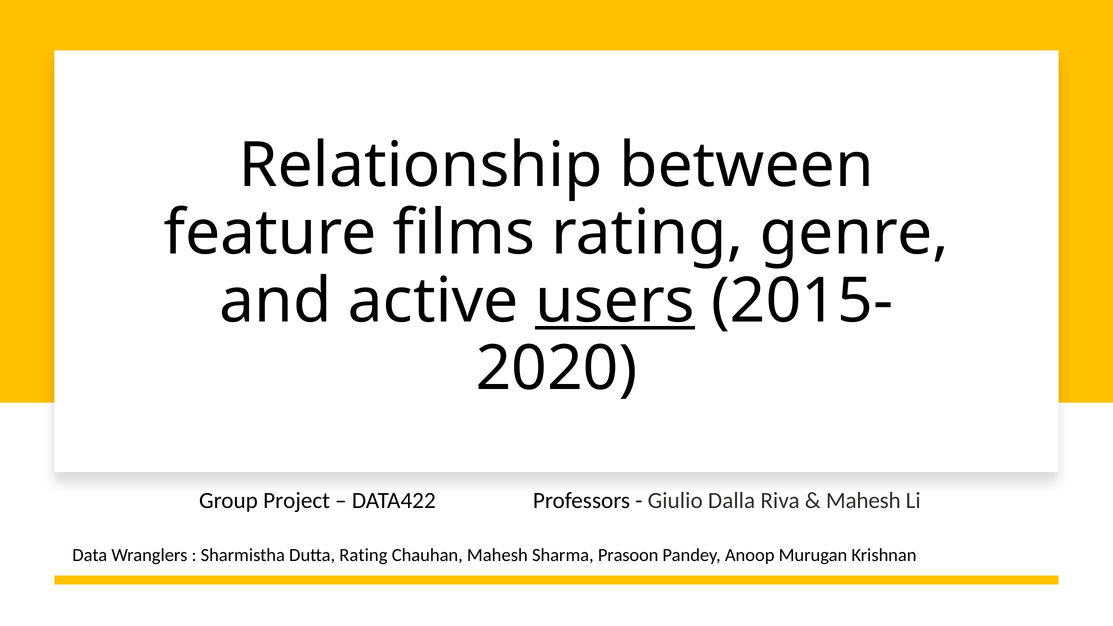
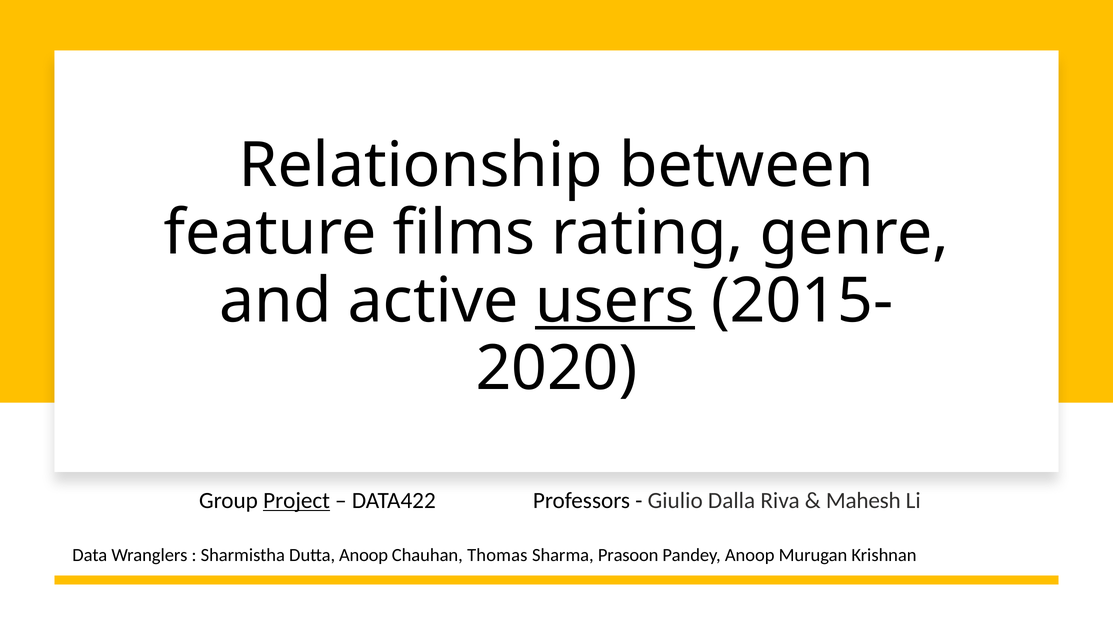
Project underline: none -> present
Dutta Rating: Rating -> Anoop
Chauhan Mahesh: Mahesh -> Thomas
